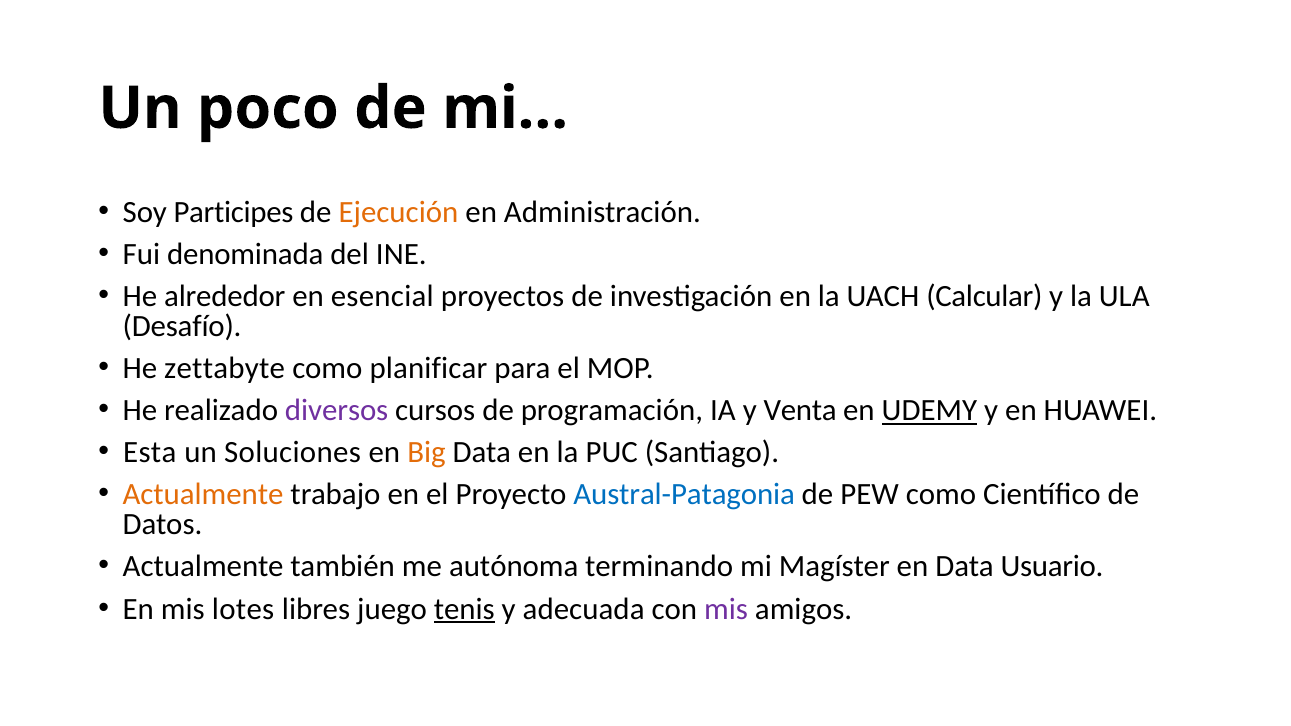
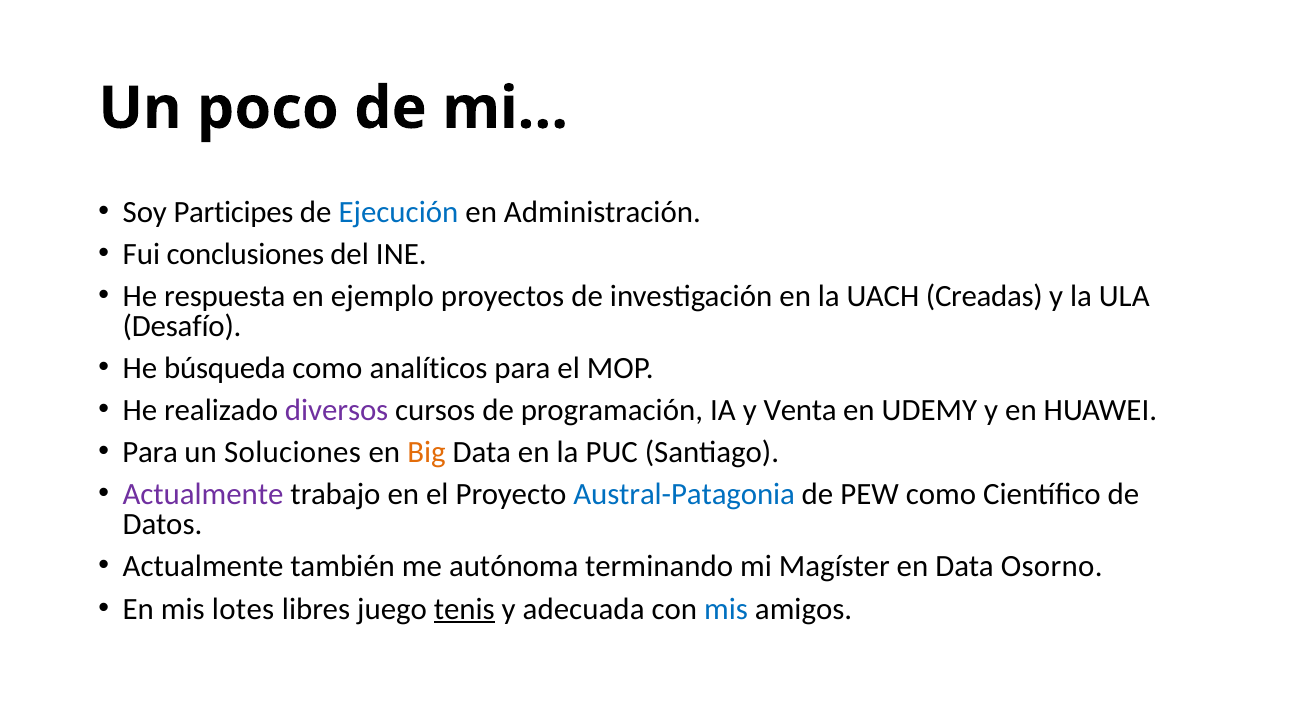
Ejecución colour: orange -> blue
denominada: denominada -> conclusiones
alrededor: alrededor -> respuesta
esencial: esencial -> ejemplo
Calcular: Calcular -> Creadas
zettabyte: zettabyte -> búsqueda
planificar: planificar -> analíticos
UDEMY underline: present -> none
Esta at (150, 453): Esta -> Para
Actualmente at (203, 495) colour: orange -> purple
Usuario: Usuario -> Osorno
mis at (726, 609) colour: purple -> blue
